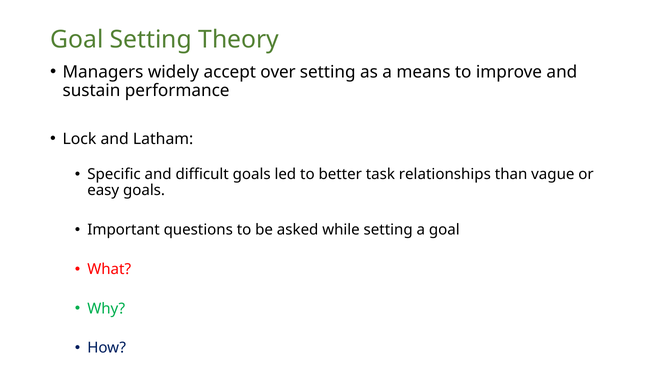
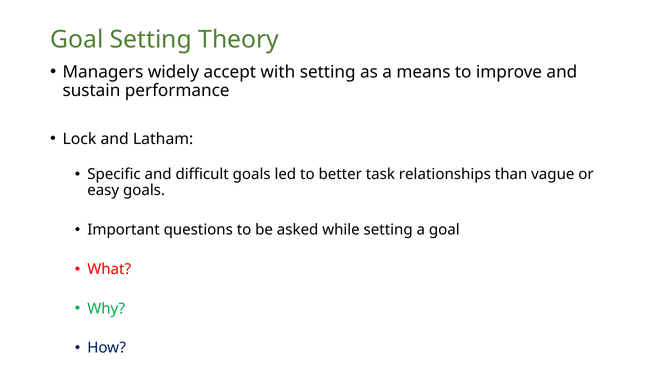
over: over -> with
